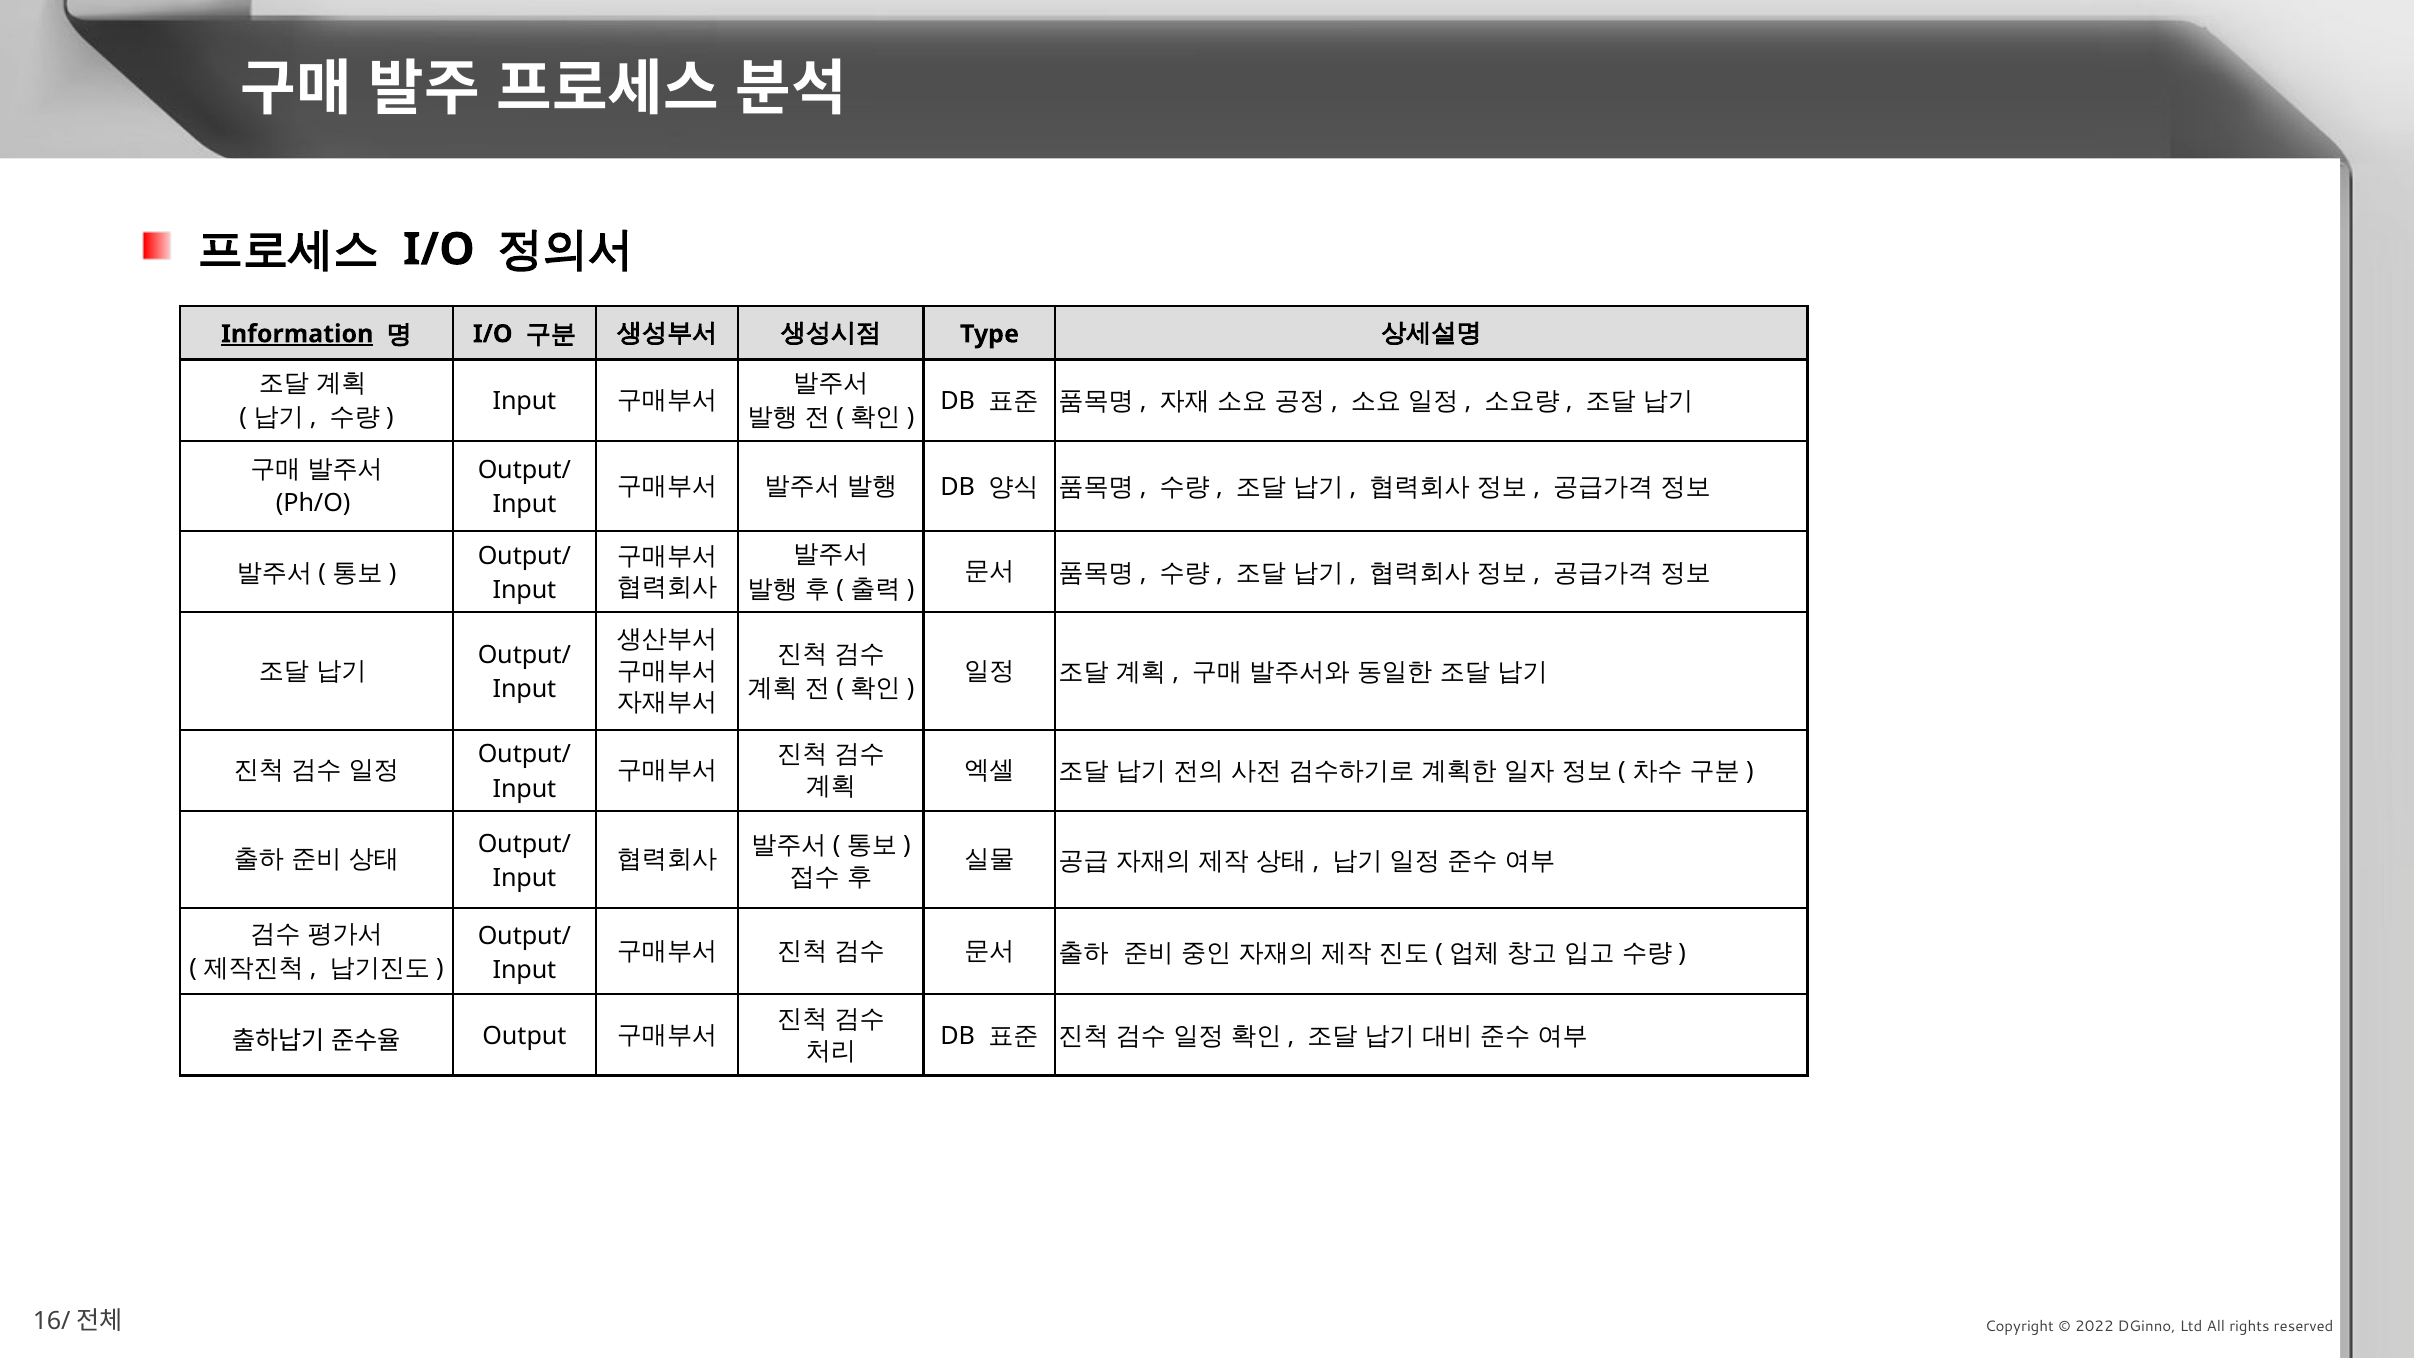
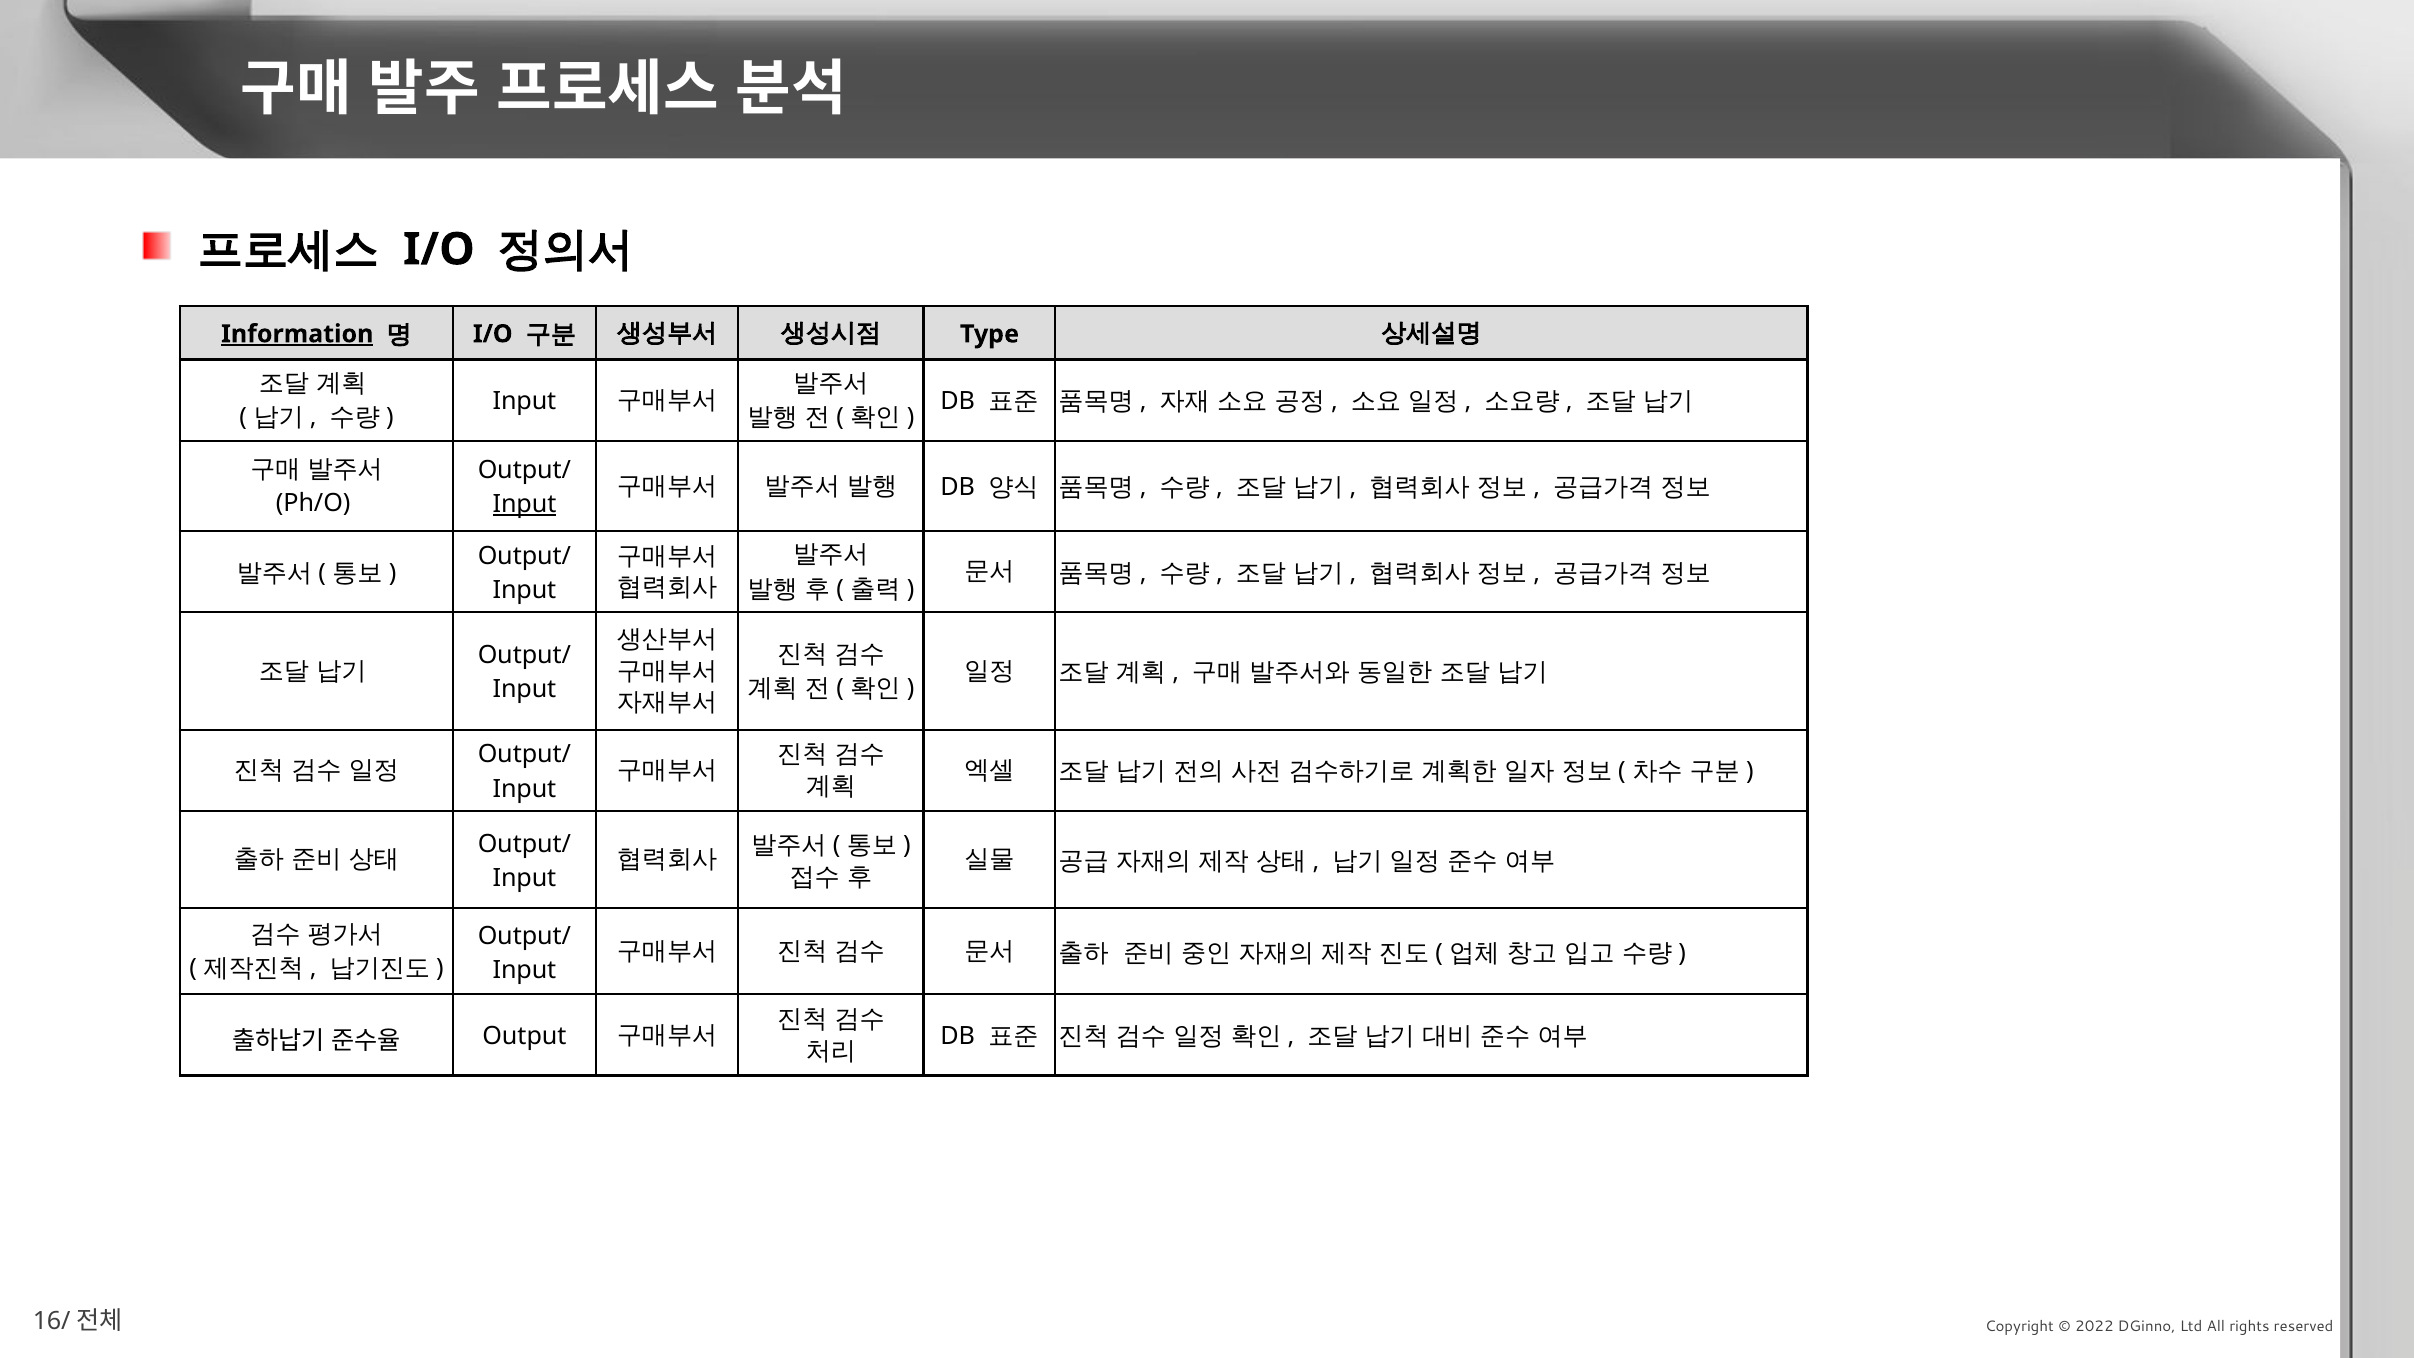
Input at (524, 504) underline: none -> present
